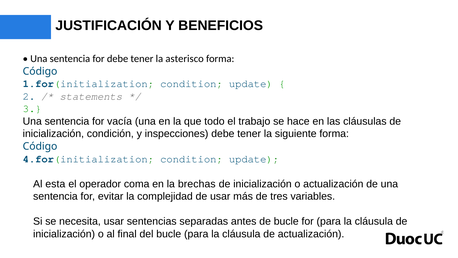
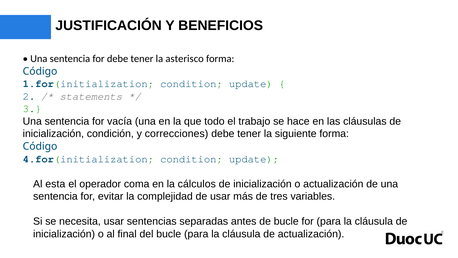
inspecciones: inspecciones -> correcciones
brechas: brechas -> cálculos
